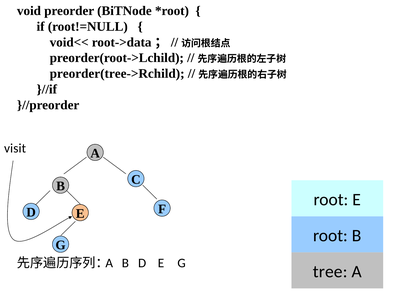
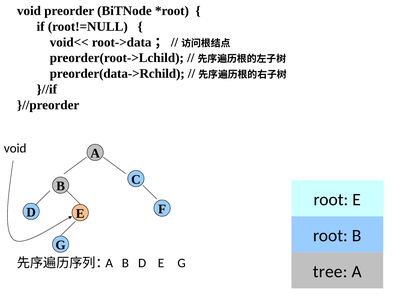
preorder(tree->Rchild: preorder(tree->Rchild -> preorder(data->Rchild
visit at (15, 148): visit -> void
